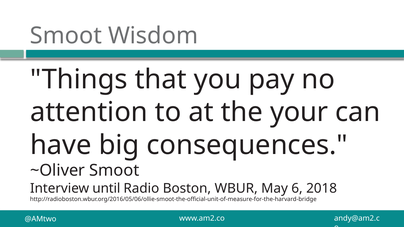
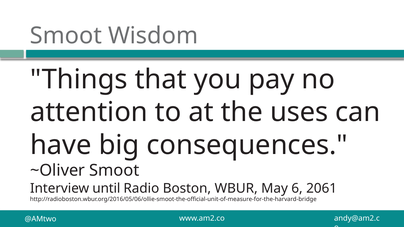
your: your -> uses
2018: 2018 -> 2061
